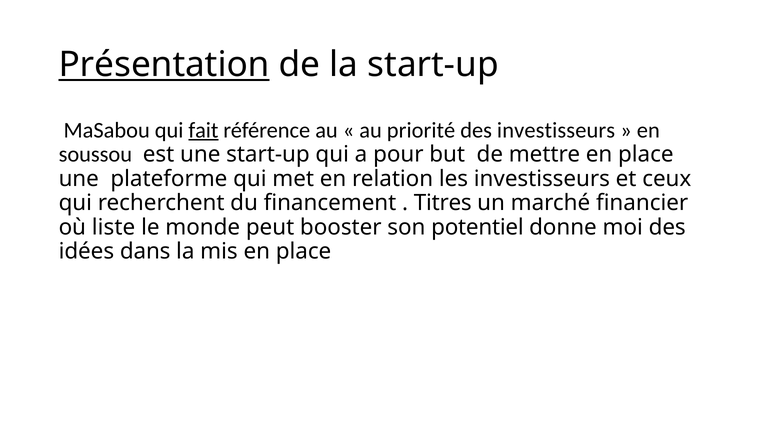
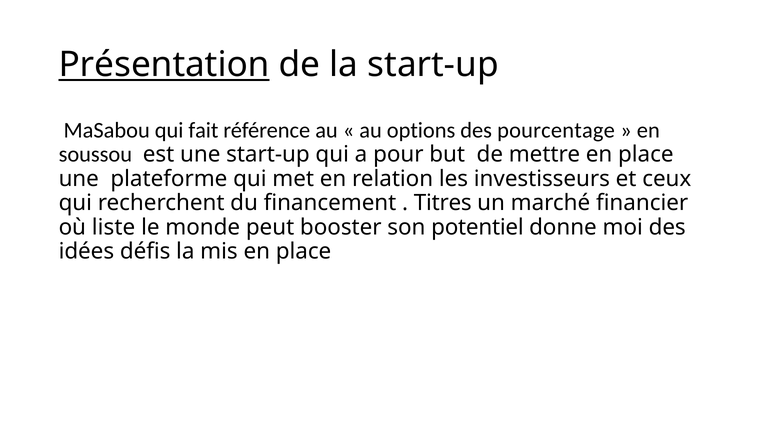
fait underline: present -> none
priorité: priorité -> options
des investisseurs: investisseurs -> pourcentage
dans: dans -> défis
